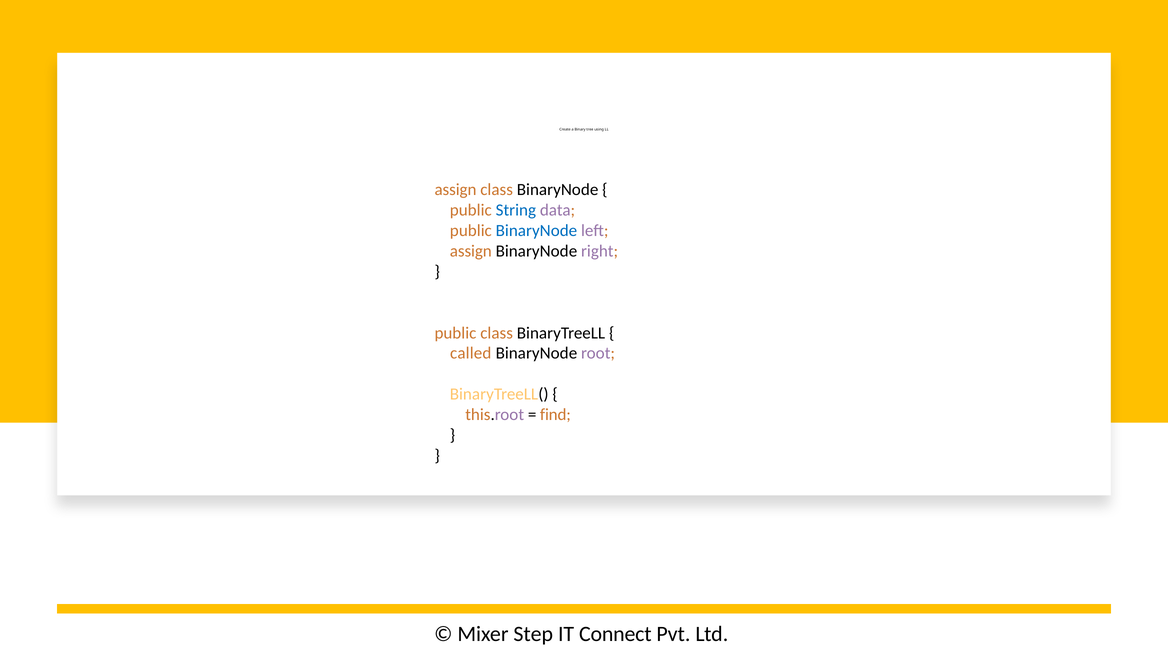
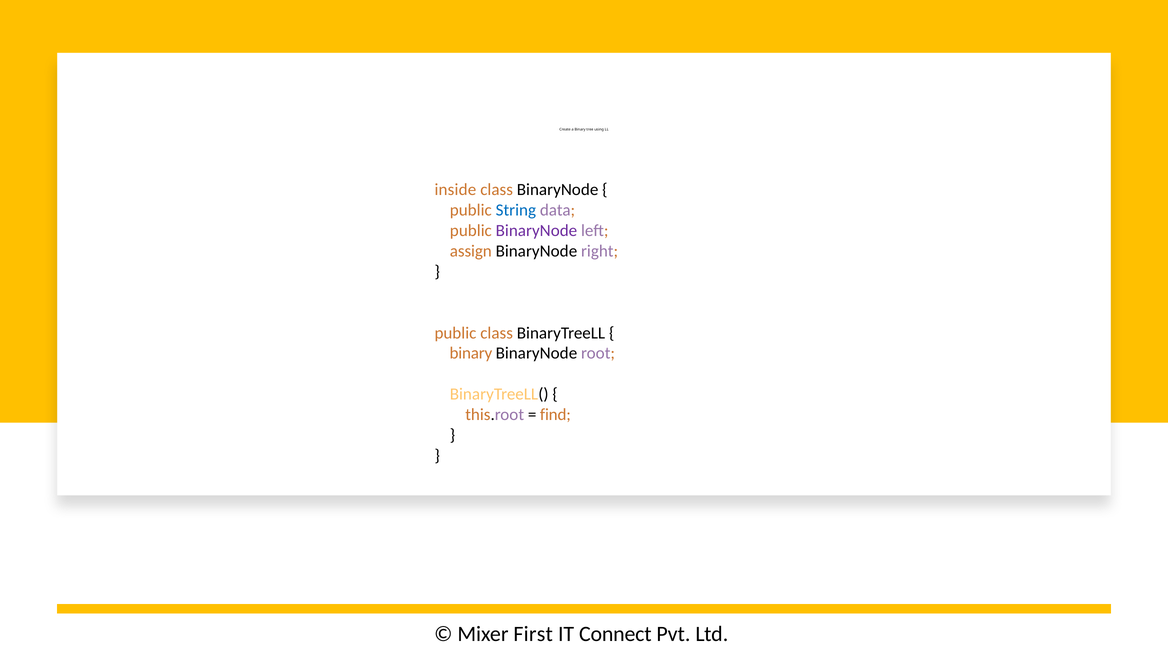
assign at (456, 190): assign -> inside
BinaryNode at (536, 231) colour: blue -> purple
called at (471, 353): called -> binary
Step: Step -> First
